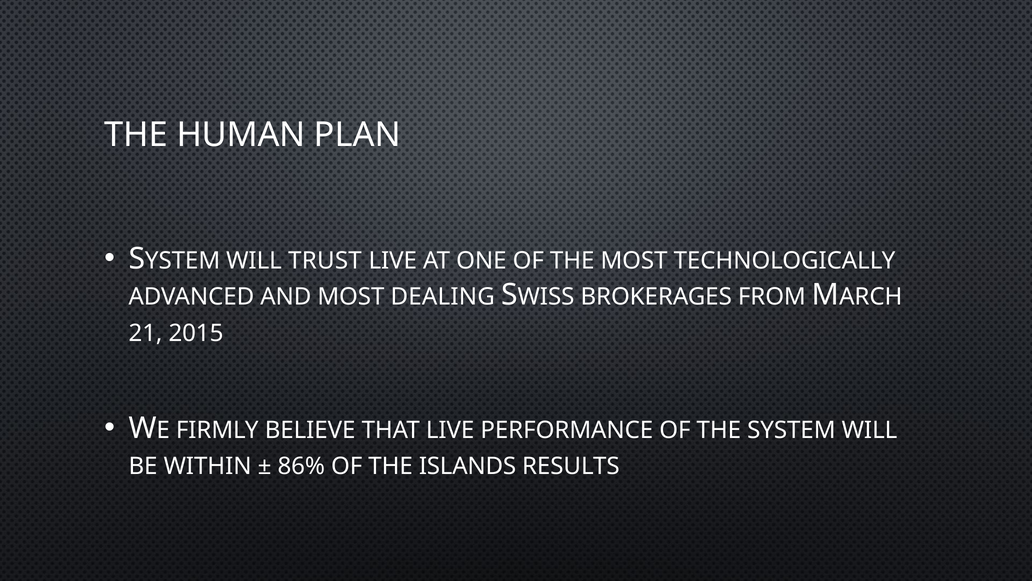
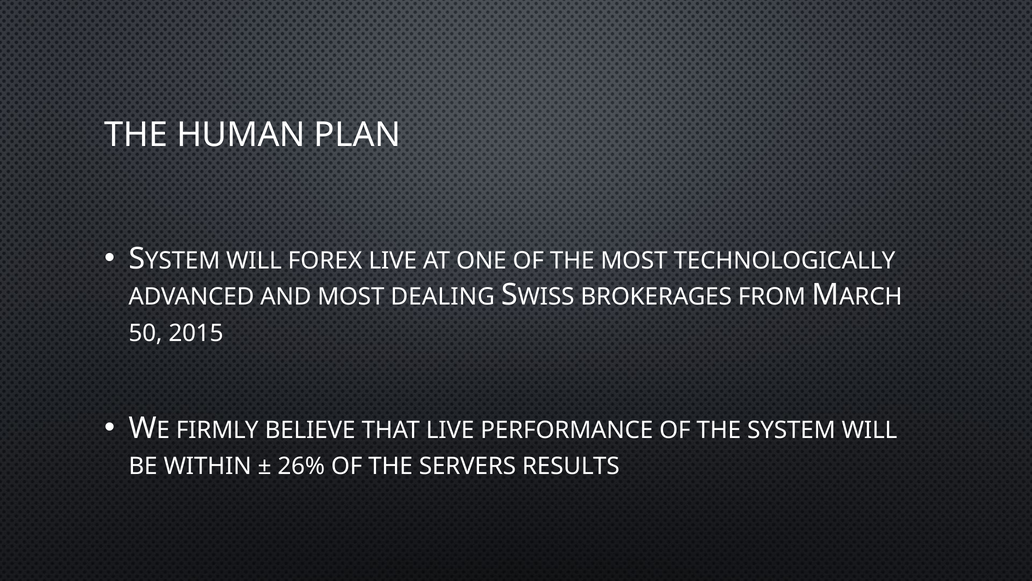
TRUST: TRUST -> FOREX
21: 21 -> 50
86%: 86% -> 26%
ISLANDS: ISLANDS -> SERVERS
